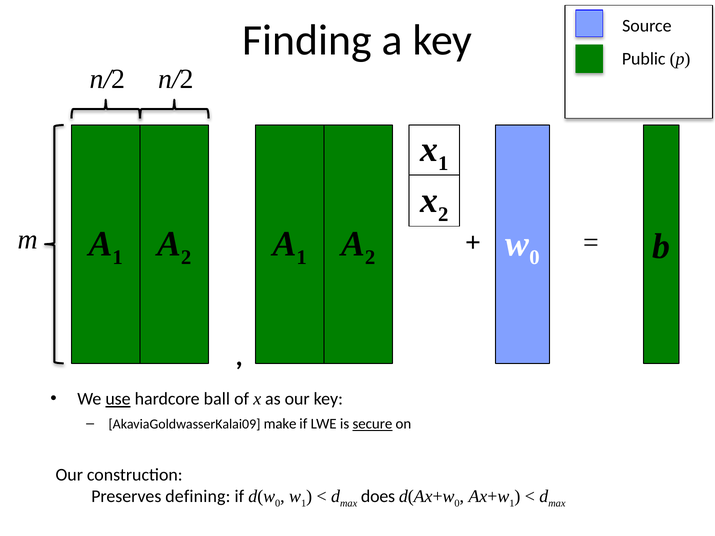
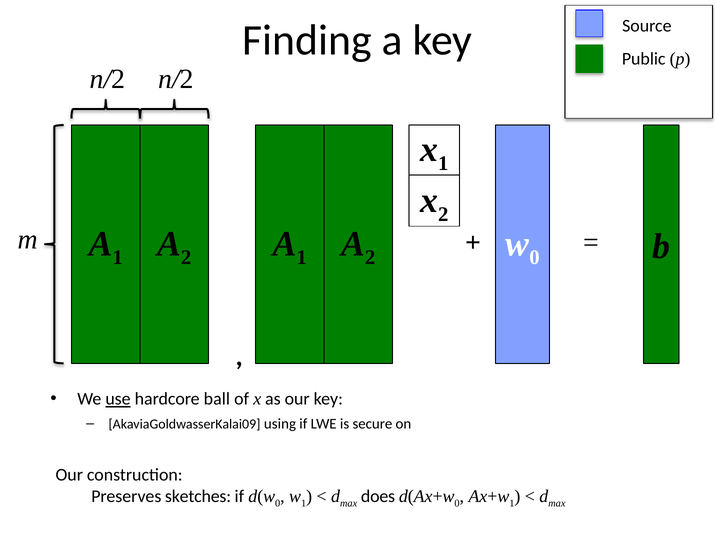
make: make -> using
secure underline: present -> none
defining: defining -> sketches
